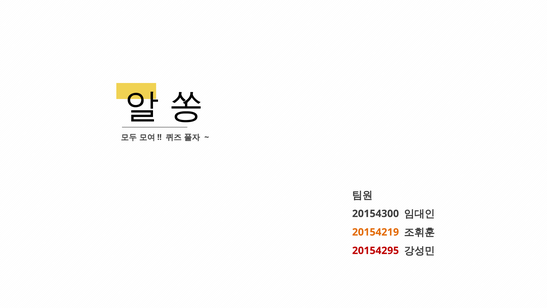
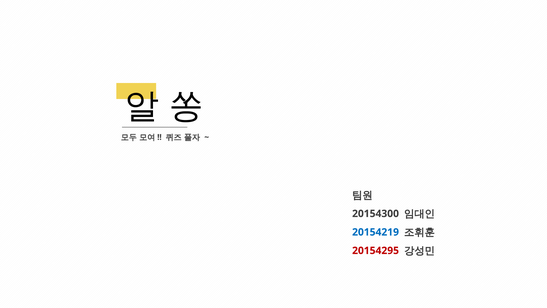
20154219 colour: orange -> blue
